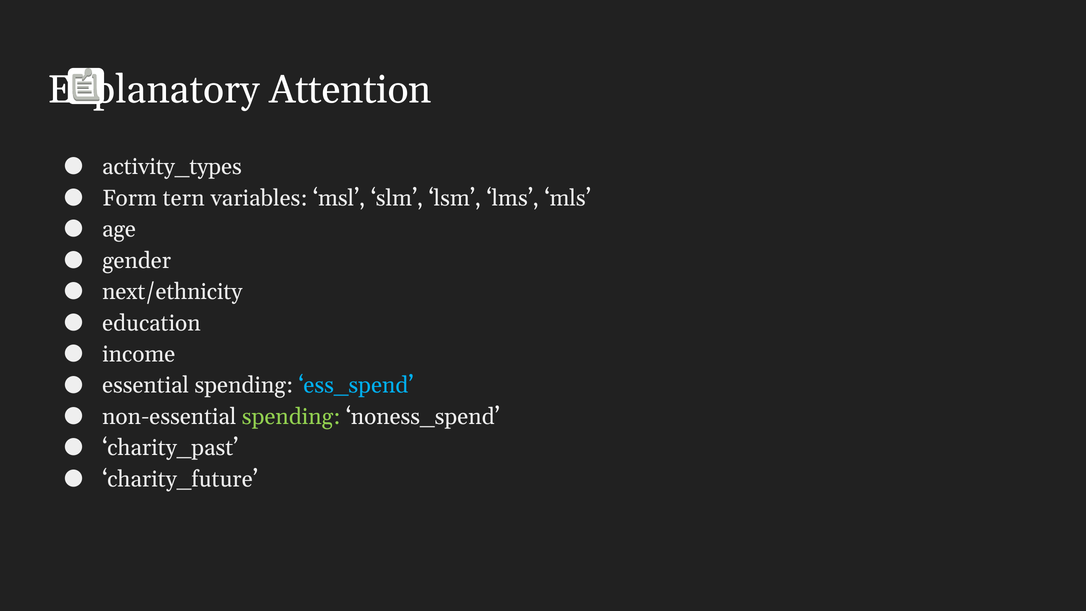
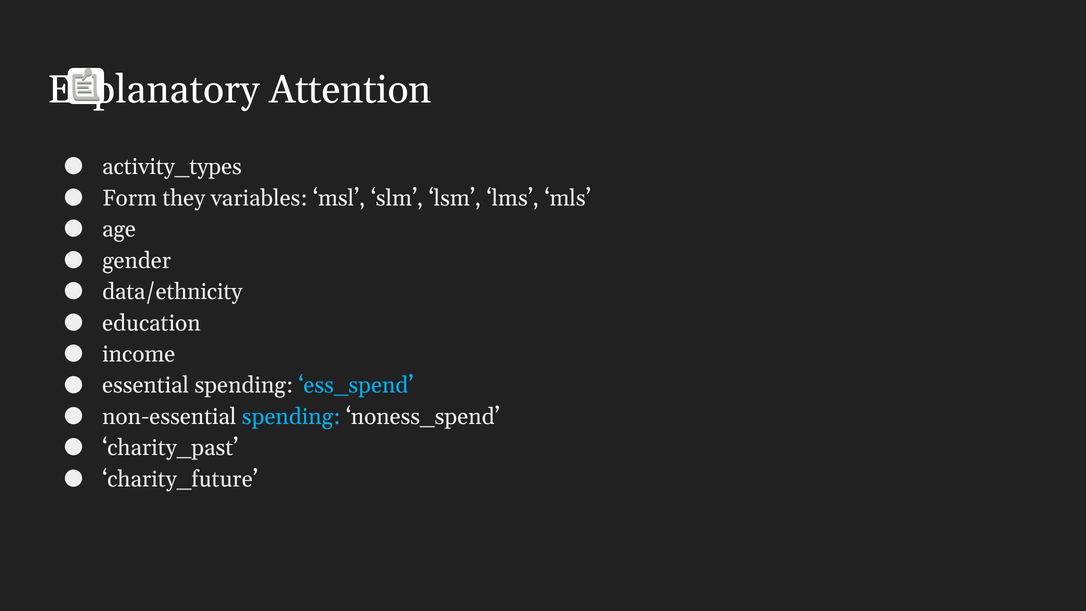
tern: tern -> they
next/ethnicity: next/ethnicity -> data/ethnicity
spending at (291, 417) colour: light green -> light blue
